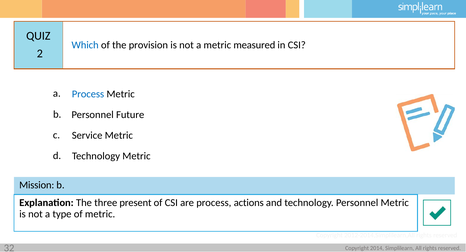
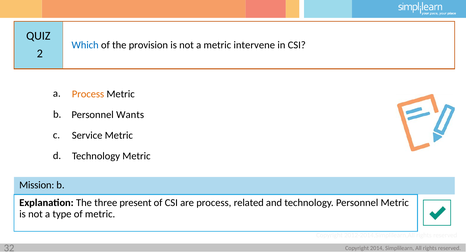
measured: measured -> intervene
Process at (88, 94) colour: blue -> orange
Future: Future -> Wants
actions: actions -> related
